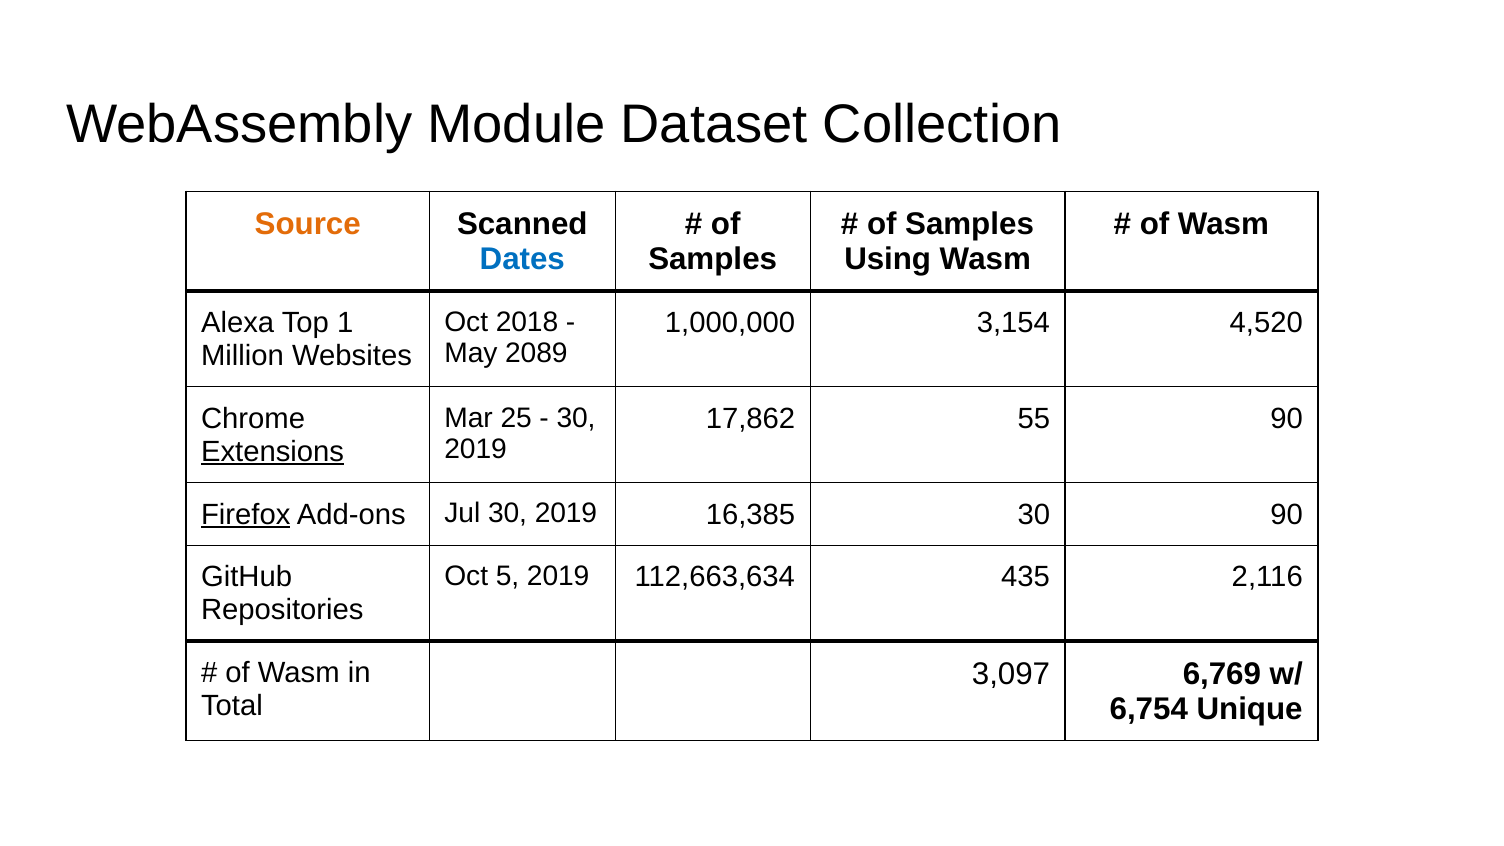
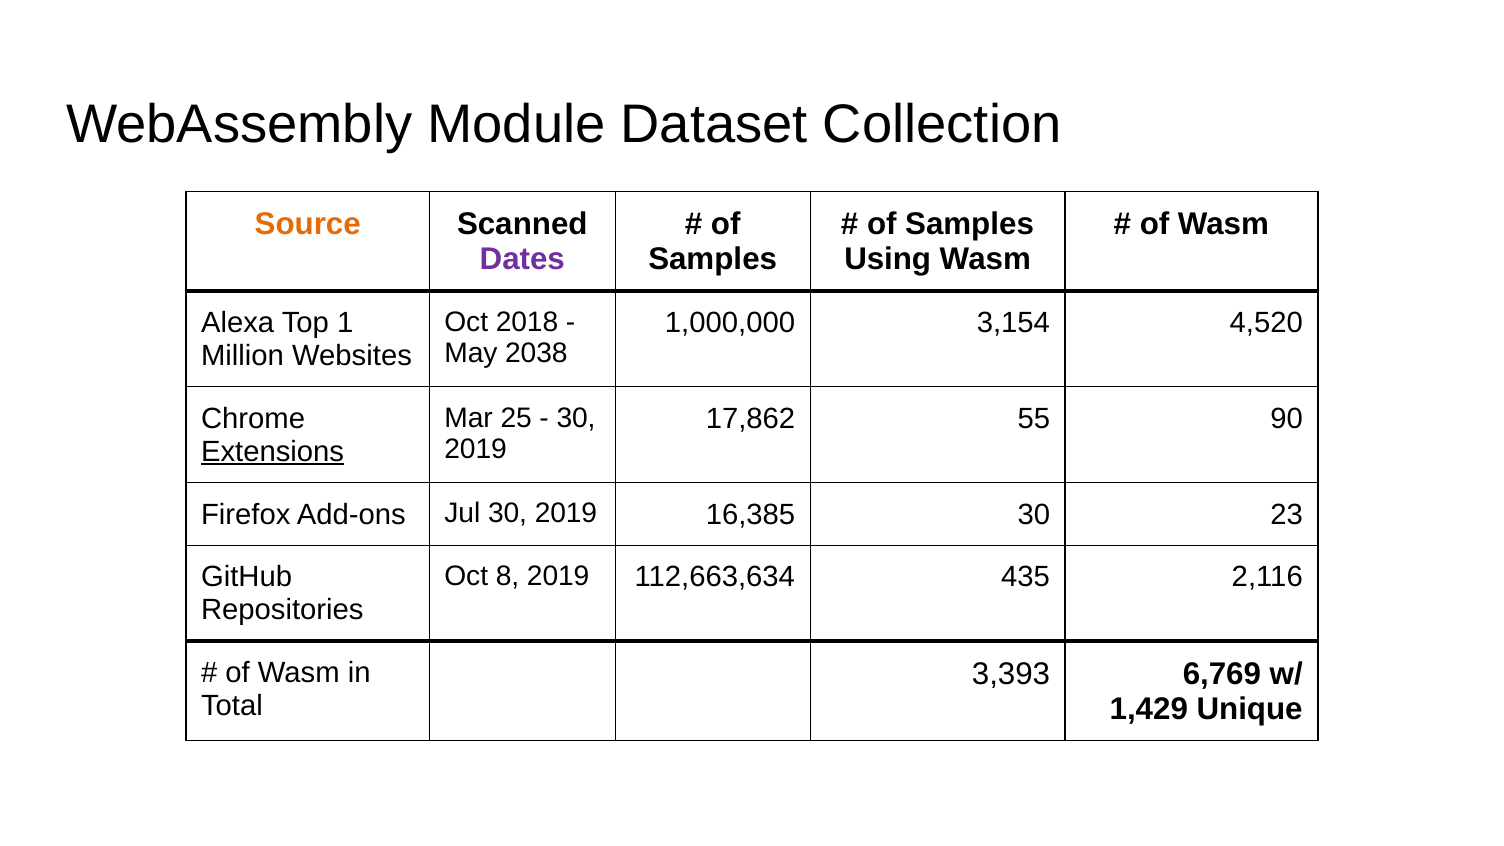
Dates colour: blue -> purple
2089: 2089 -> 2038
Firefox underline: present -> none
30 90: 90 -> 23
5: 5 -> 8
3,097: 3,097 -> 3,393
6,754: 6,754 -> 1,429
